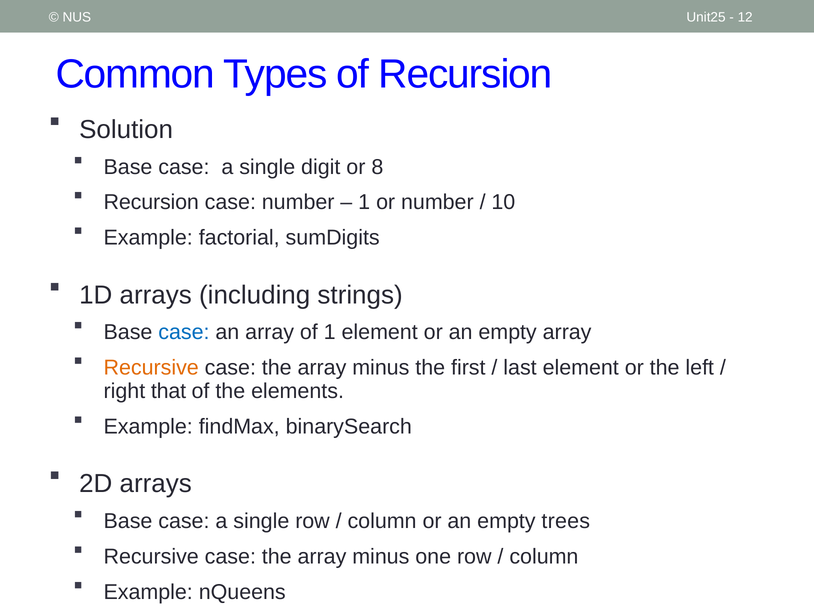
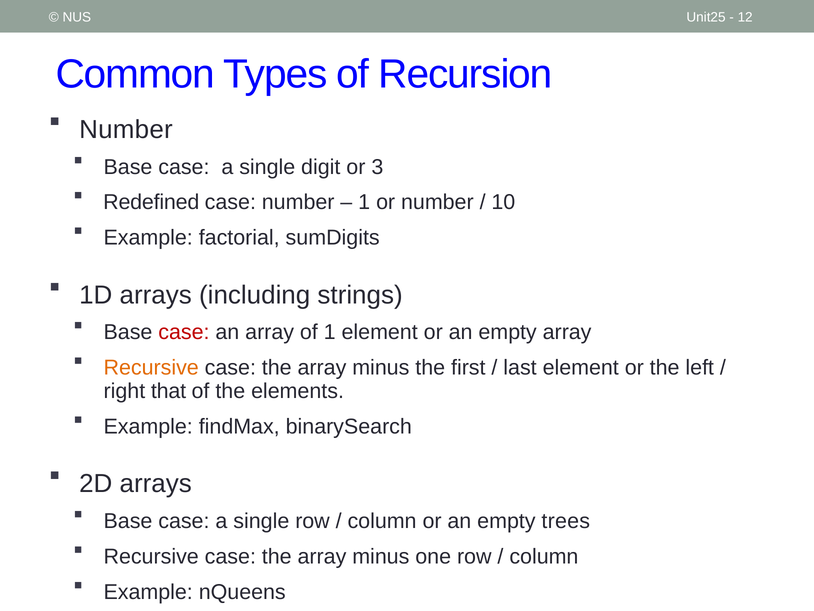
Solution at (126, 130): Solution -> Number
8: 8 -> 3
Recursion at (151, 202): Recursion -> Redefined
case at (184, 332) colour: blue -> red
